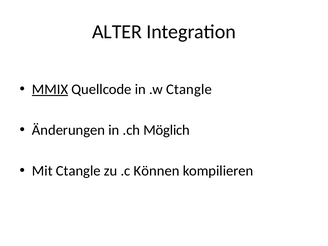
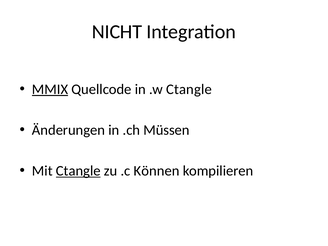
ALTER: ALTER -> NICHT
Möglich: Möglich -> Müssen
Ctangle at (78, 171) underline: none -> present
